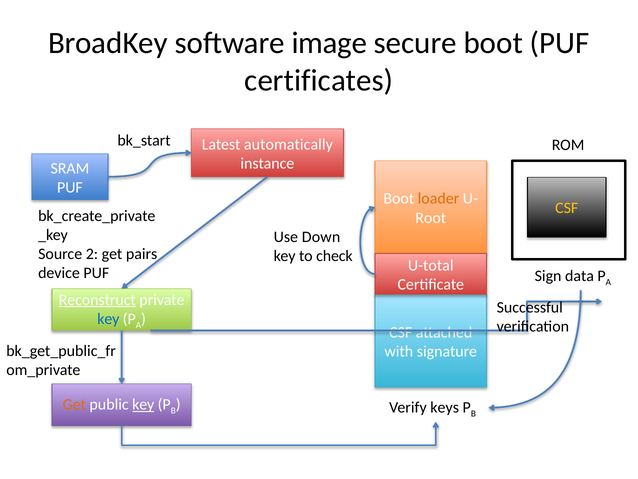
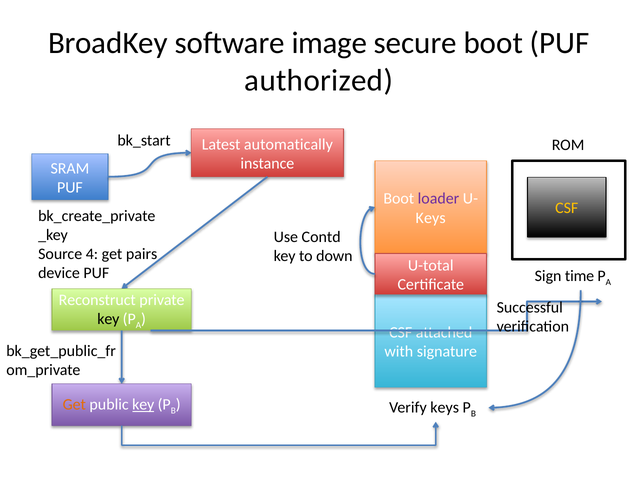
certificates: certificates -> authorized
loader colour: orange -> purple
Root at (431, 218): Root -> Keys
Down: Down -> Contd
2: 2 -> 4
check: check -> down
data: data -> time
Reconstruct underline: present -> none
key at (108, 319) colour: blue -> black
